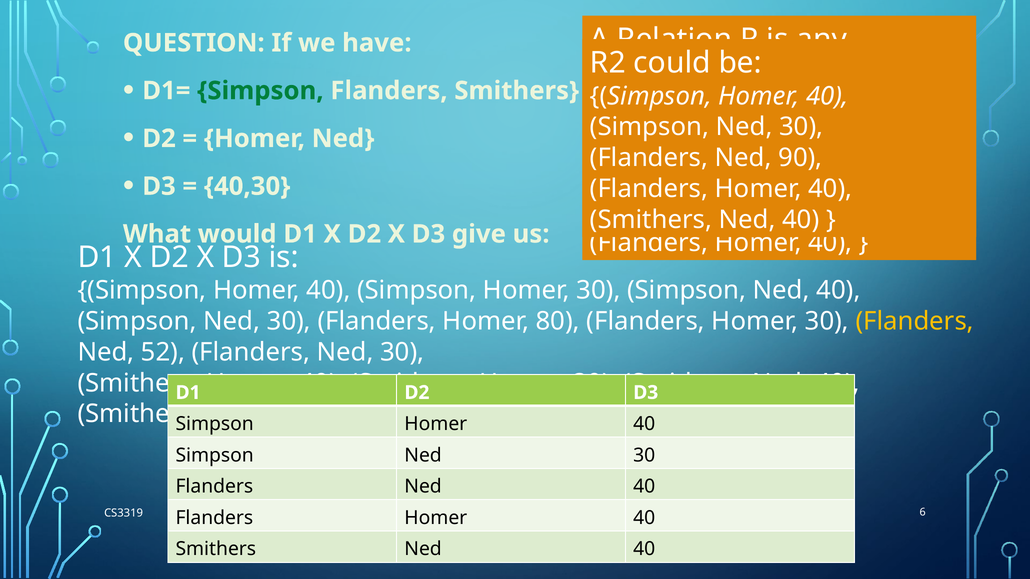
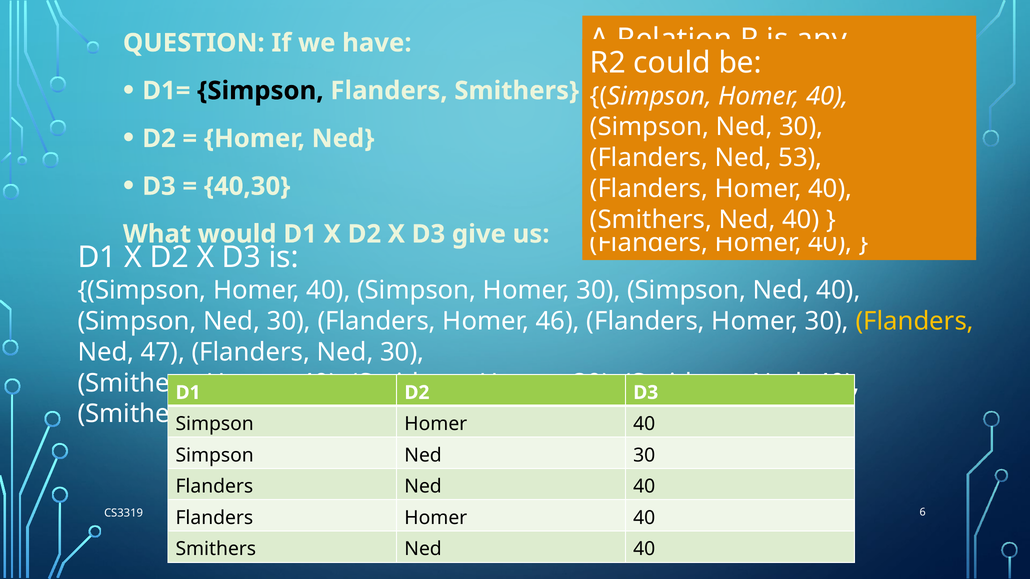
Simpson at (260, 91) colour: green -> black
90: 90 -> 53
80: 80 -> 46
52: 52 -> 47
